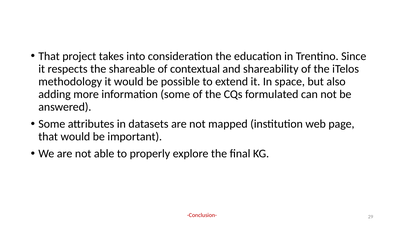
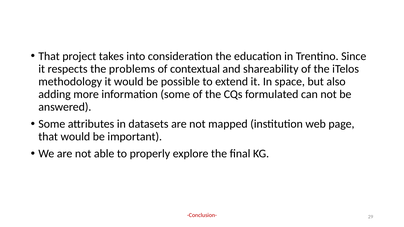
shareable: shareable -> problems
